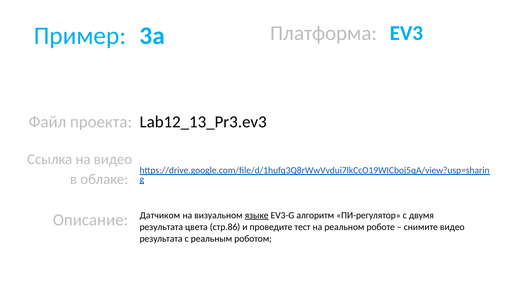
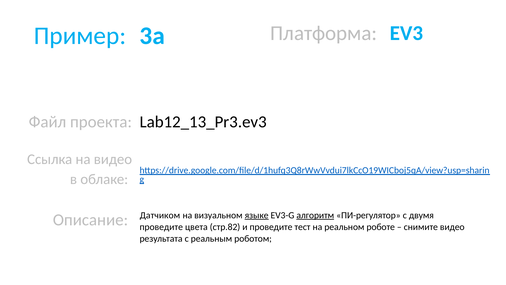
алгоритм underline: none -> present
результата at (161, 227): результата -> проведите
стр.86: стр.86 -> стр.82
